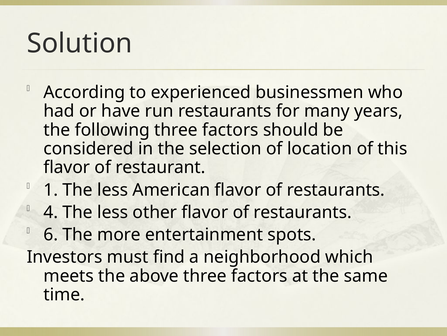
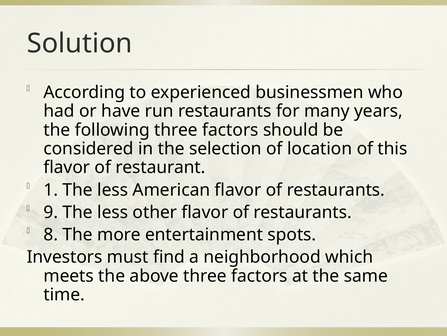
4: 4 -> 9
6: 6 -> 8
